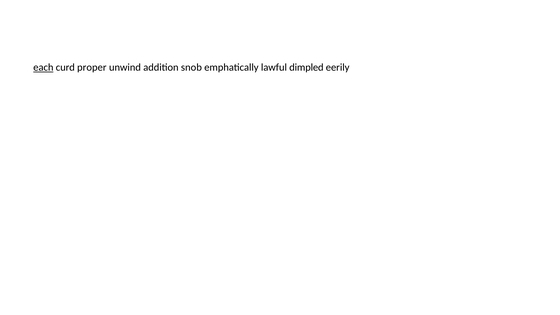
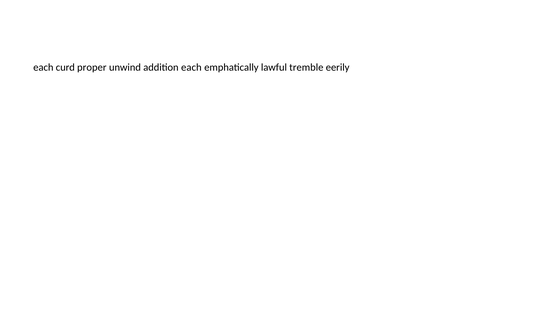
each at (43, 67) underline: present -> none
addition snob: snob -> each
dimpled: dimpled -> tremble
